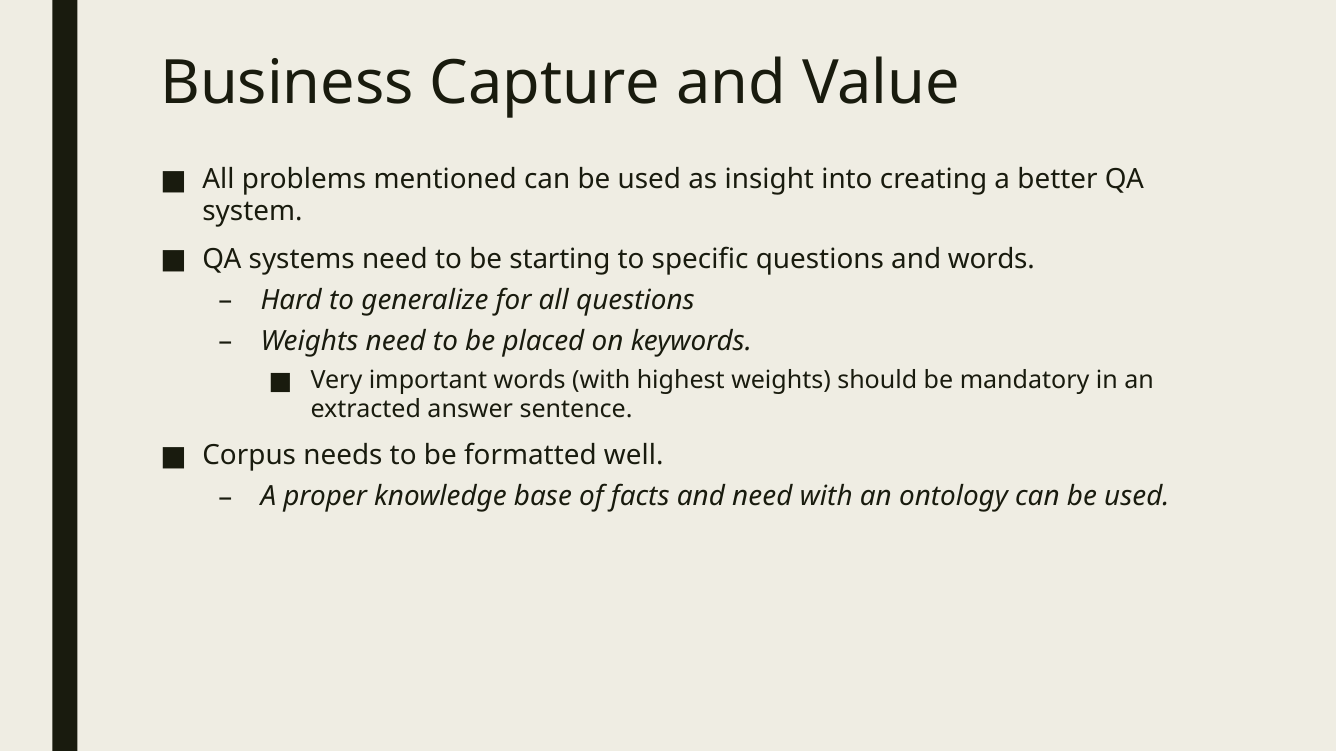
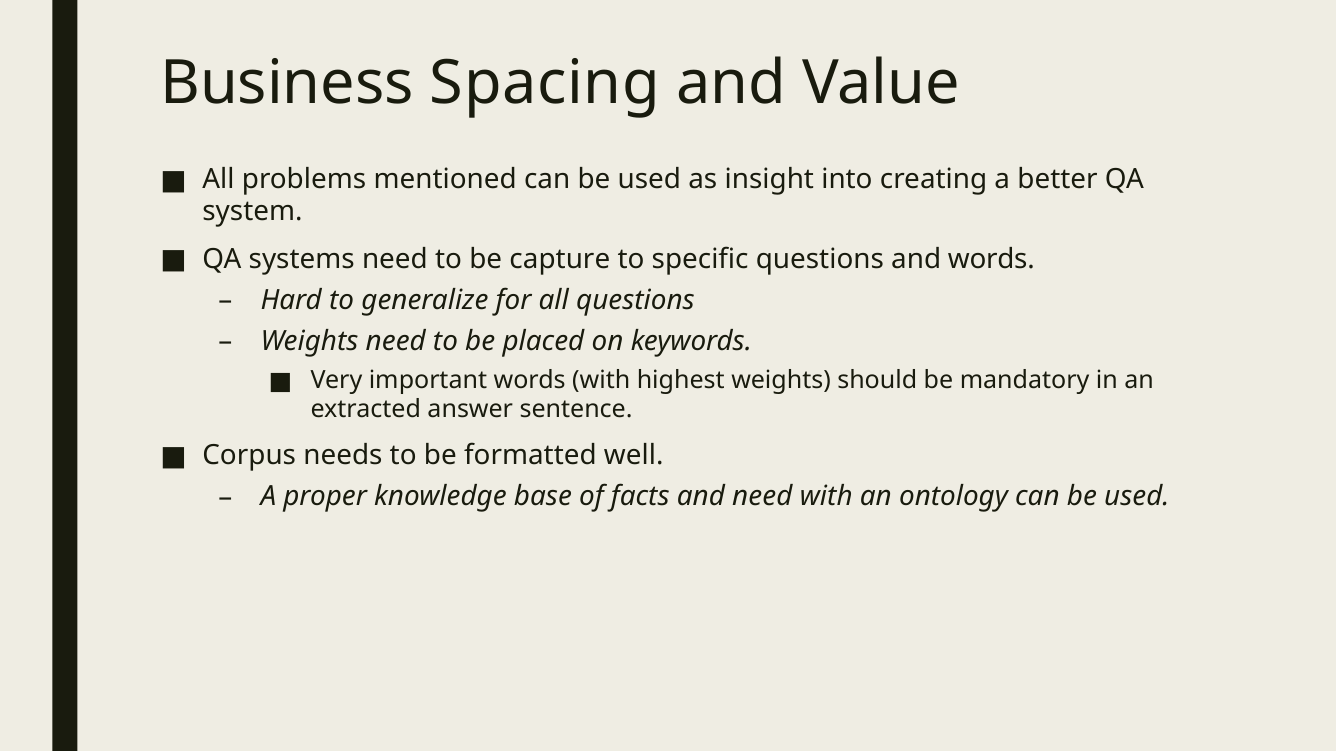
Capture: Capture -> Spacing
starting: starting -> capture
